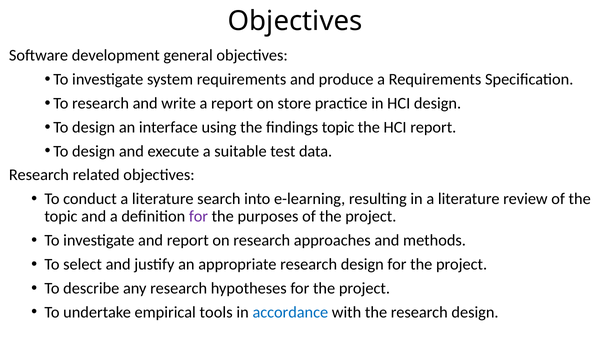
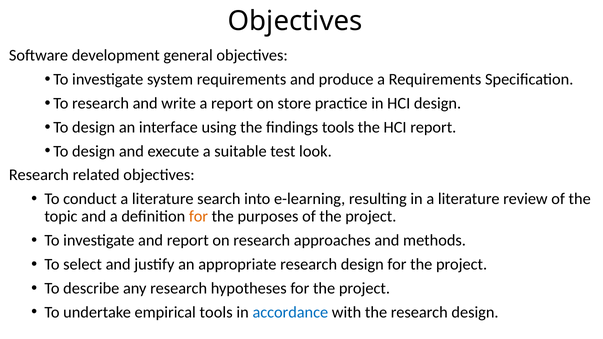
findings topic: topic -> tools
data: data -> look
for at (198, 217) colour: purple -> orange
